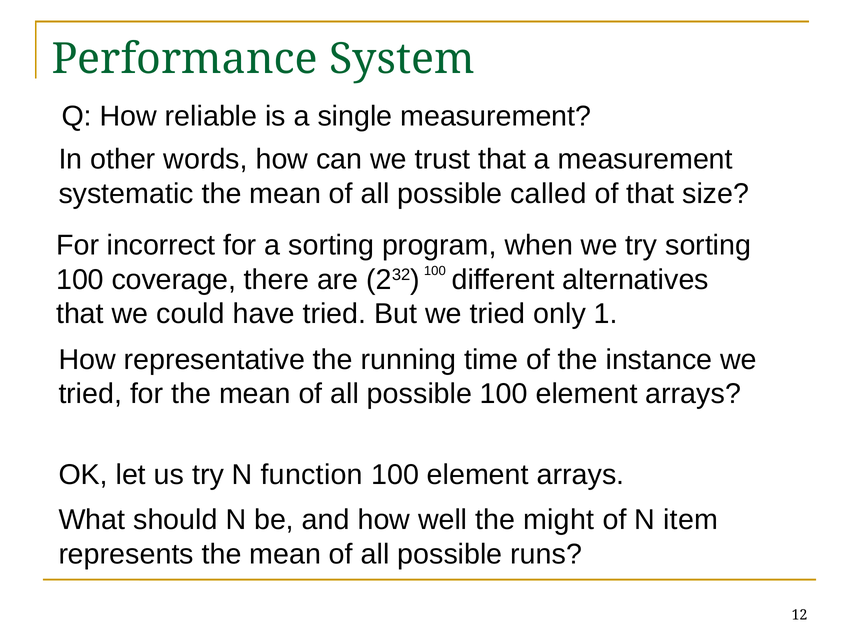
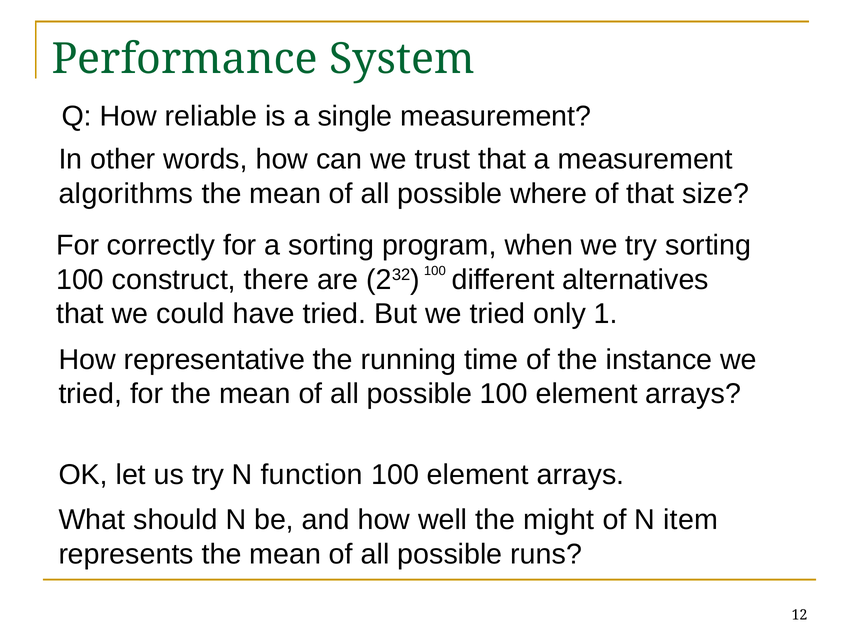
systematic: systematic -> algorithms
called: called -> where
incorrect: incorrect -> correctly
coverage: coverage -> construct
